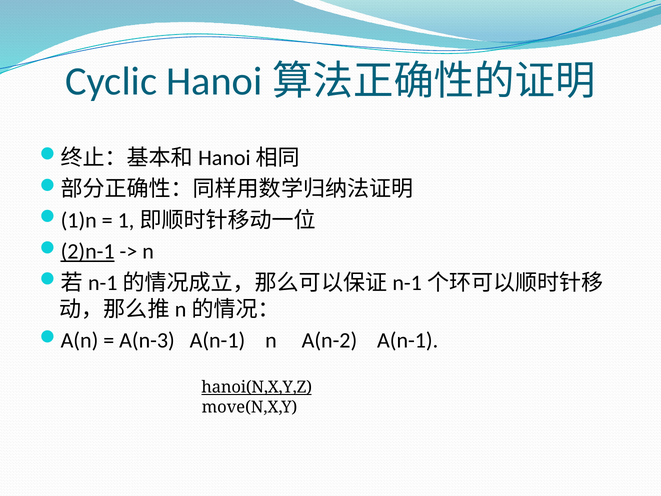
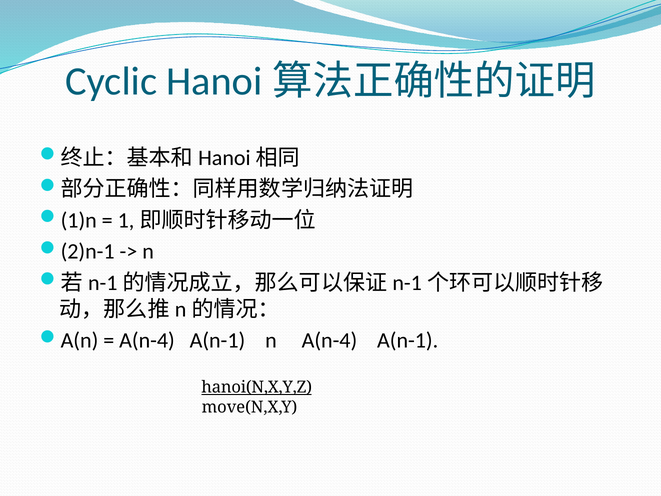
2)n-1 underline: present -> none
A(n-3 at (147, 340): A(n-3 -> A(n-4
n A(n-2: A(n-2 -> A(n-4
